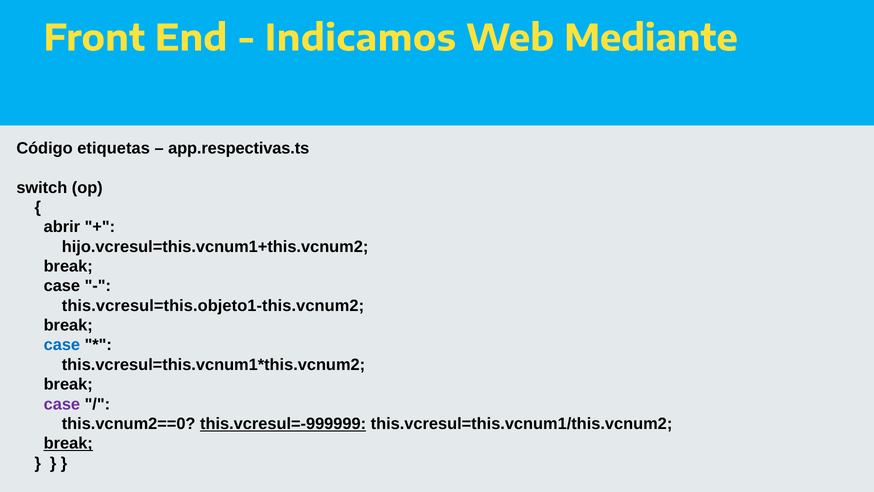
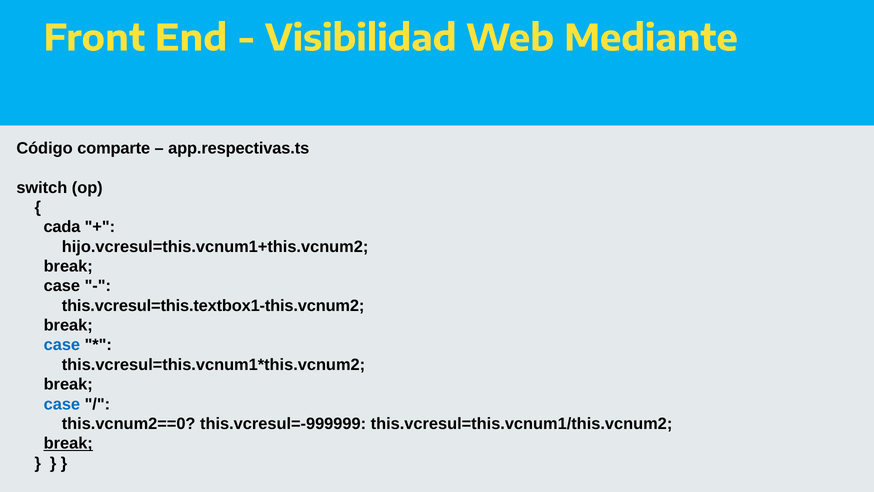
Indicamos: Indicamos -> Visibilidad
etiquetas: etiquetas -> comparte
abrir: abrir -> cada
this.vcresul=this.objeto1-this.vcnum2: this.vcresul=this.objeto1-this.vcnum2 -> this.vcresul=this.textbox1-this.vcnum2
case at (62, 404) colour: purple -> blue
this.vcresul=-999999 underline: present -> none
